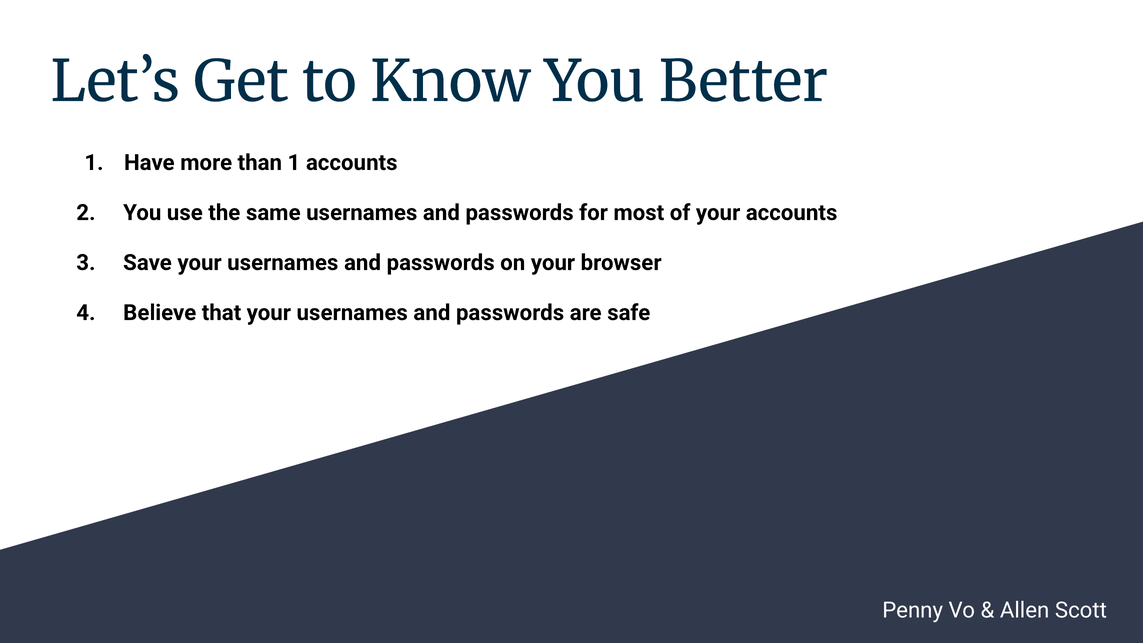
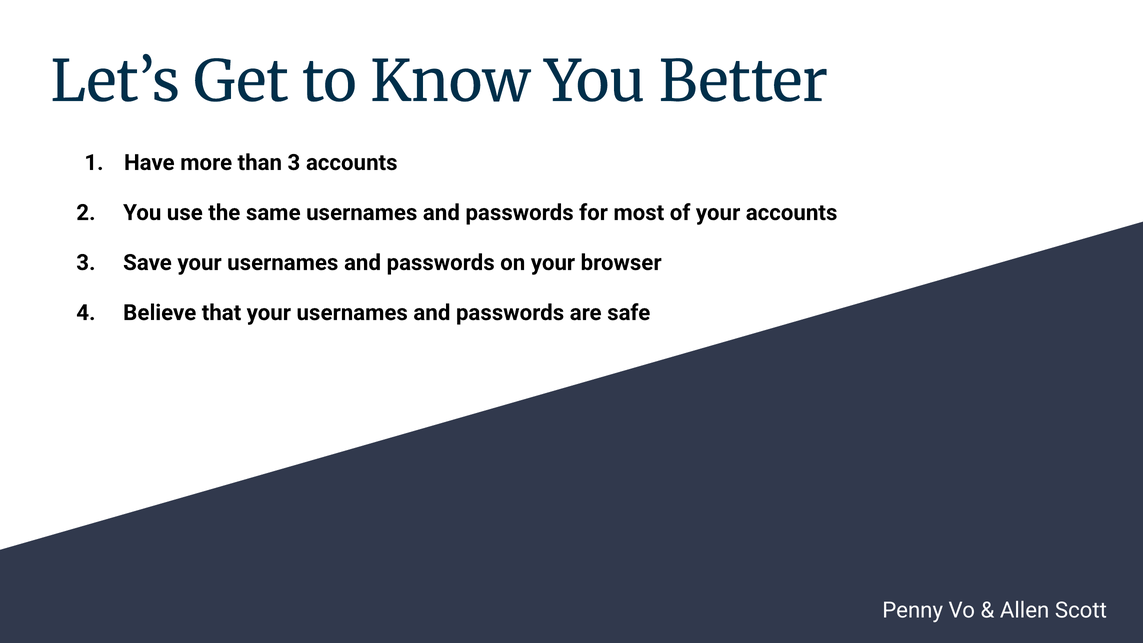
than 1: 1 -> 3
